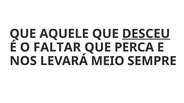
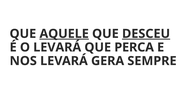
AQUELE underline: none -> present
O FALTAR: FALTAR -> LEVARÁ
MEIO: MEIO -> GERA
